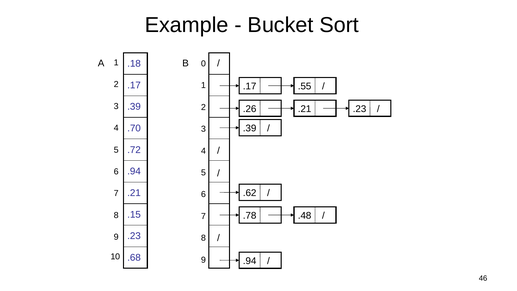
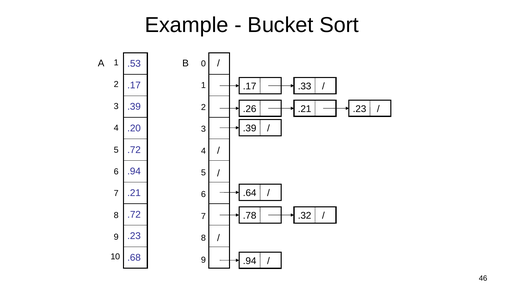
.18: .18 -> .53
.55: .55 -> .33
.70: .70 -> .20
.62: .62 -> .64
.15 at (134, 214): .15 -> .72
.48: .48 -> .32
